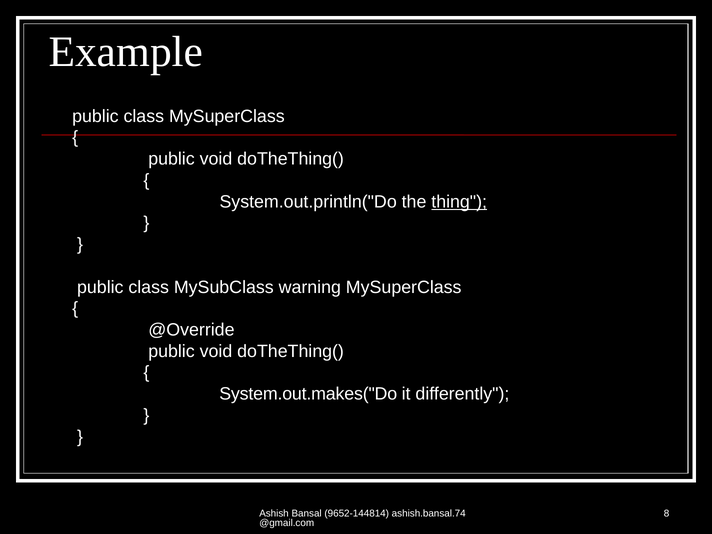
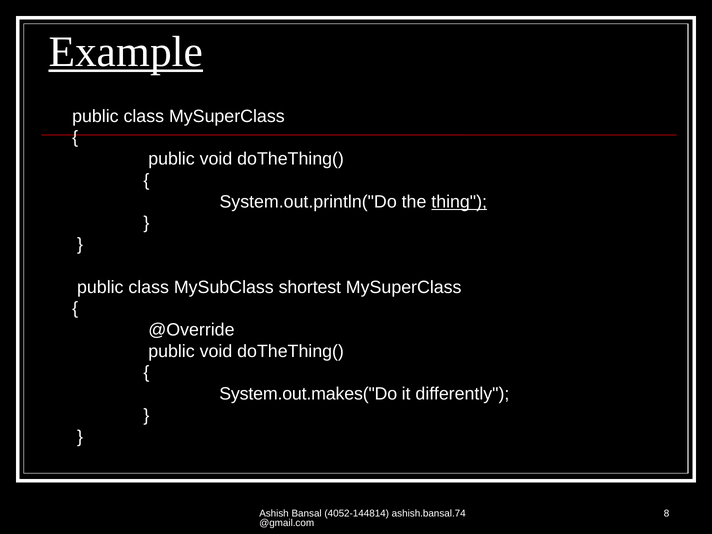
Example underline: none -> present
warning: warning -> shortest
9652-144814: 9652-144814 -> 4052-144814
